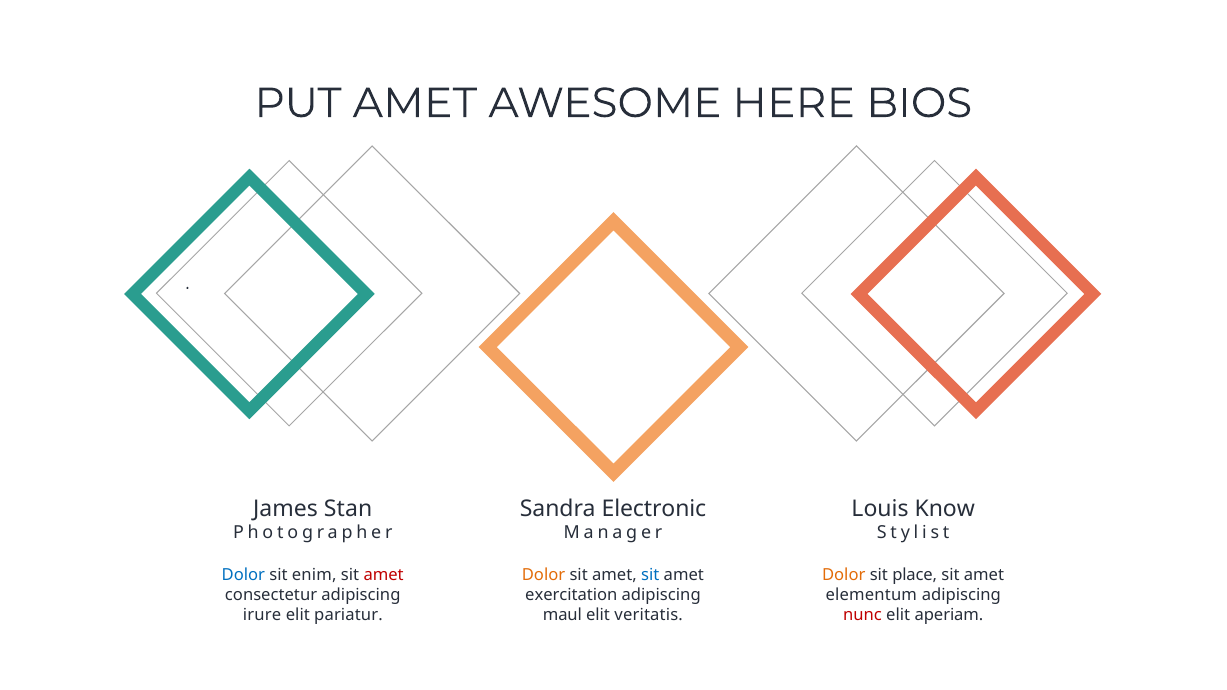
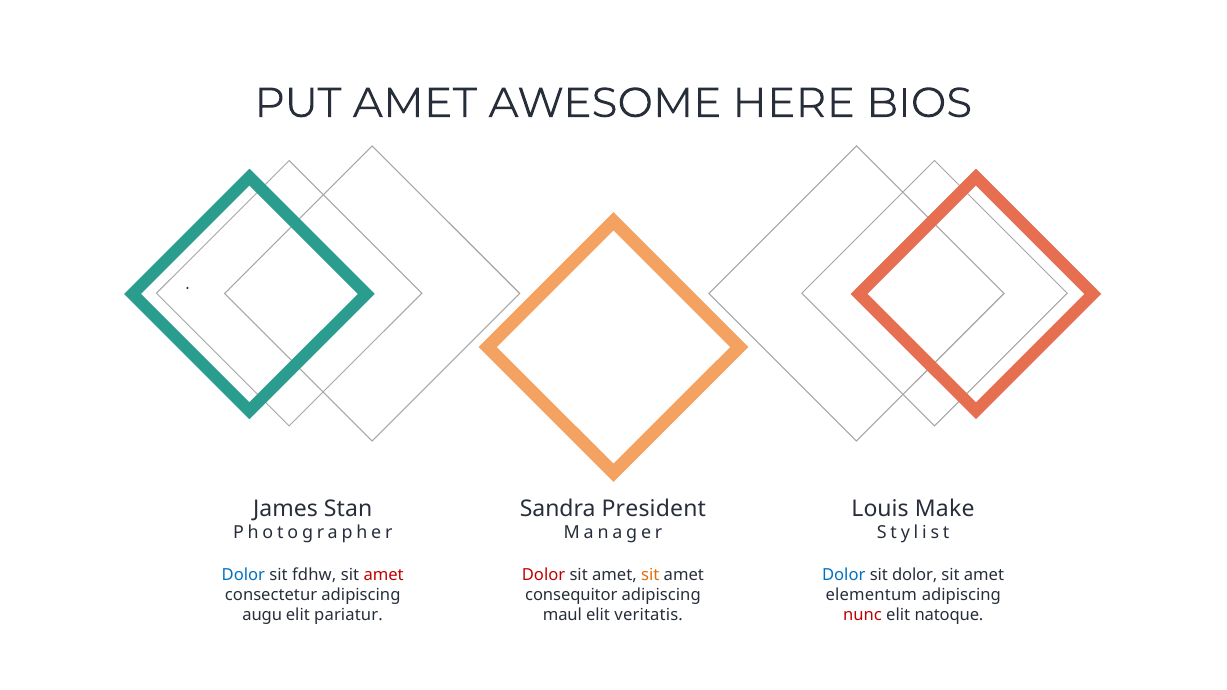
Electronic: Electronic -> President
Know: Know -> Make
enim: enim -> fdhw
Dolor at (544, 575) colour: orange -> red
sit at (650, 575) colour: blue -> orange
Dolor at (844, 575) colour: orange -> blue
sit place: place -> dolor
exercitation: exercitation -> consequitor
irure: irure -> augu
aperiam: aperiam -> natoque
